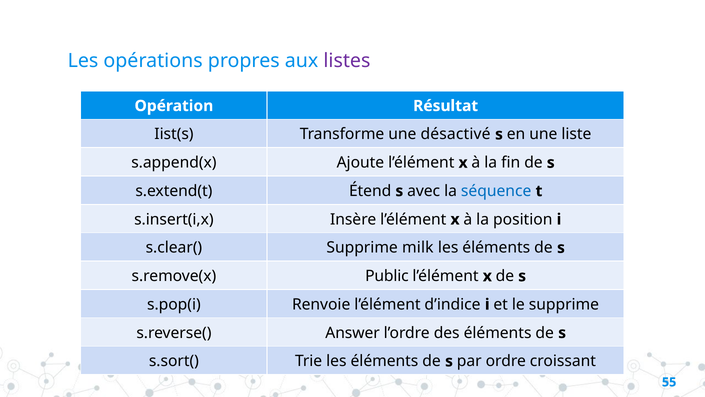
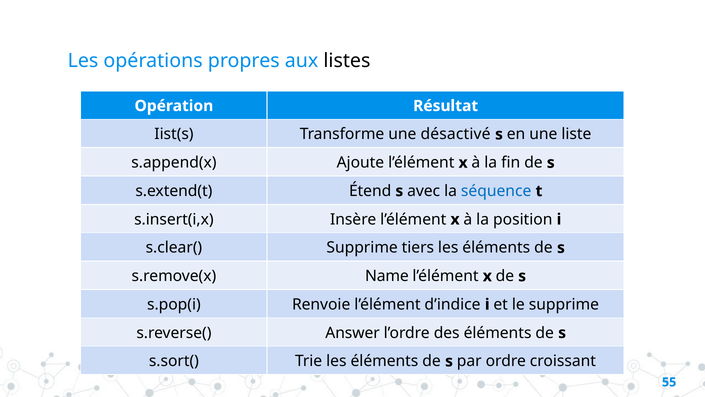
listes colour: purple -> black
milk: milk -> tiers
Public: Public -> Name
